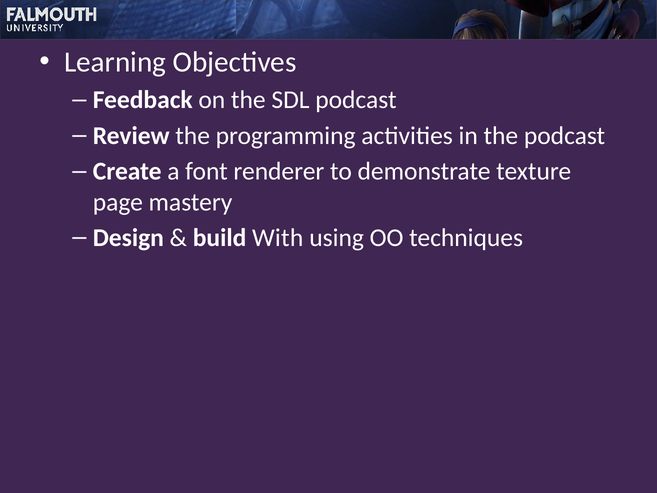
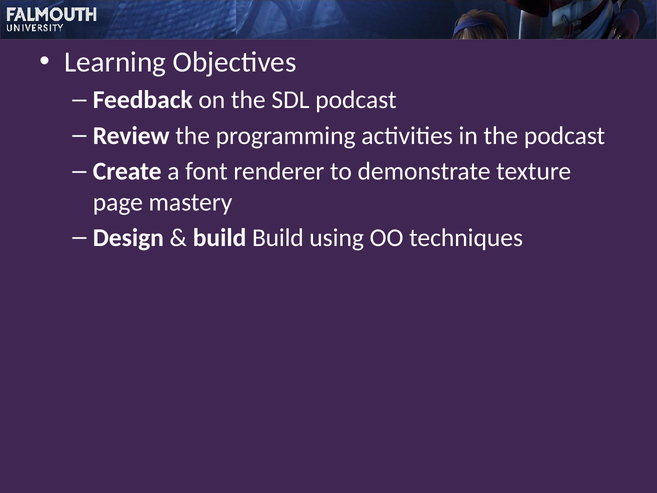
build With: With -> Build
